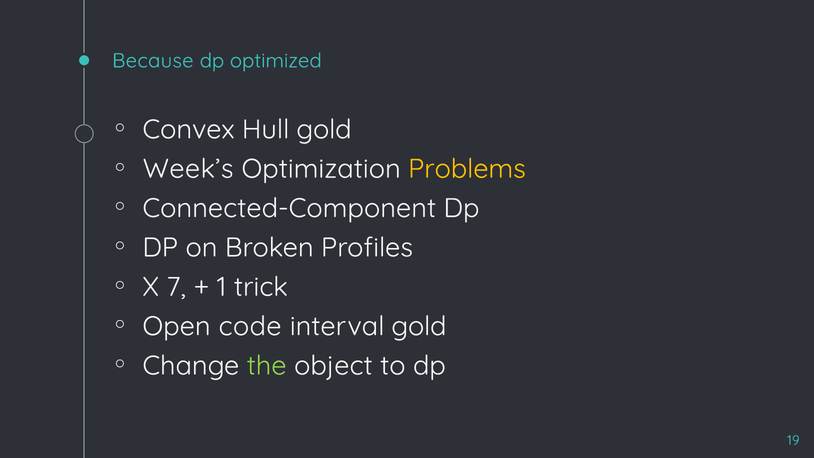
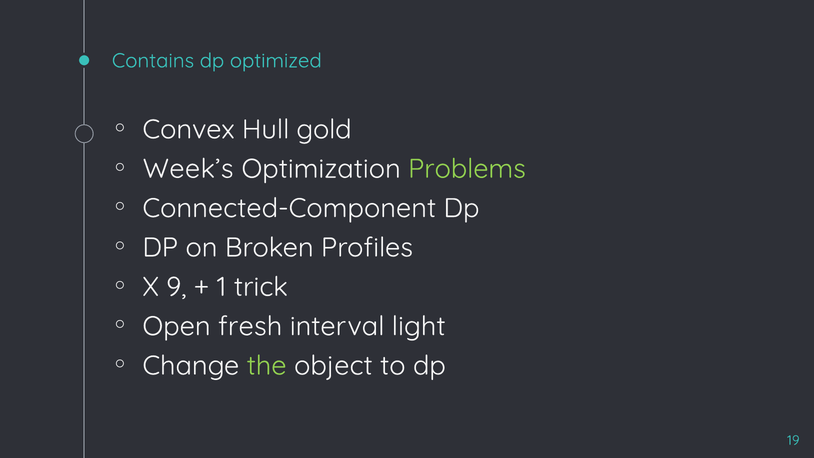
Because: Because -> Contains
Problems colour: yellow -> light green
7: 7 -> 9
code: code -> fresh
interval gold: gold -> light
